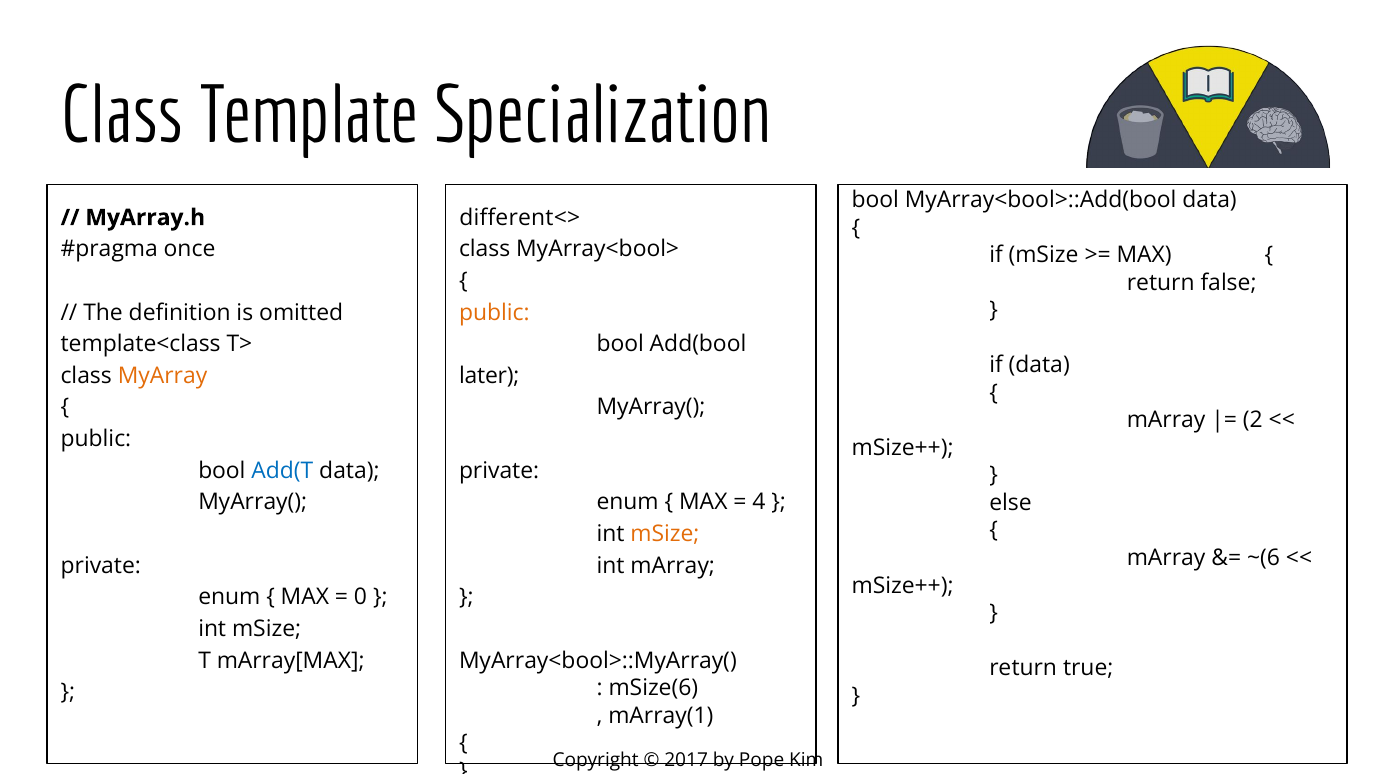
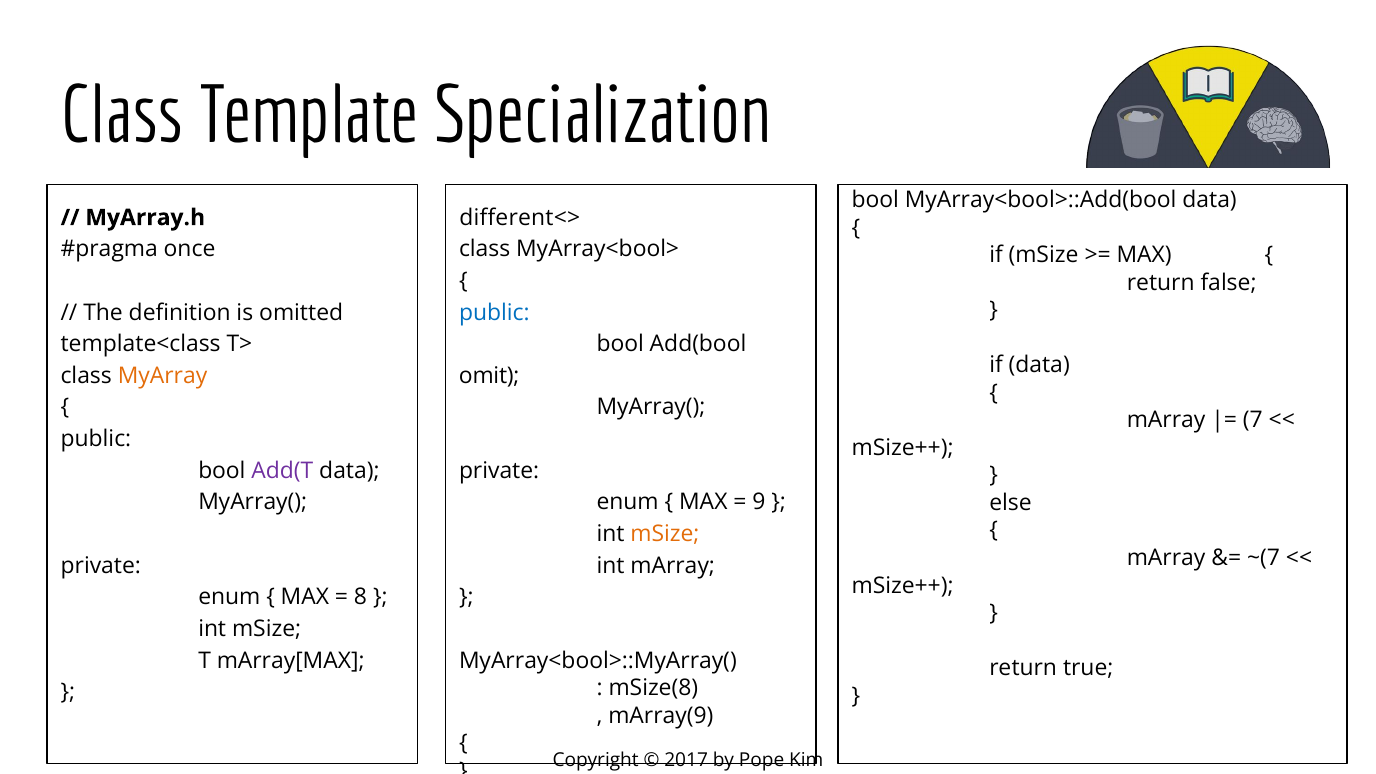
public at (494, 312) colour: orange -> blue
later: later -> omit
2: 2 -> 7
Add(T colour: blue -> purple
4: 4 -> 9
~(6: ~(6 -> ~(7
0: 0 -> 8
mSize(6: mSize(6 -> mSize(8
mArray(1: mArray(1 -> mArray(9
